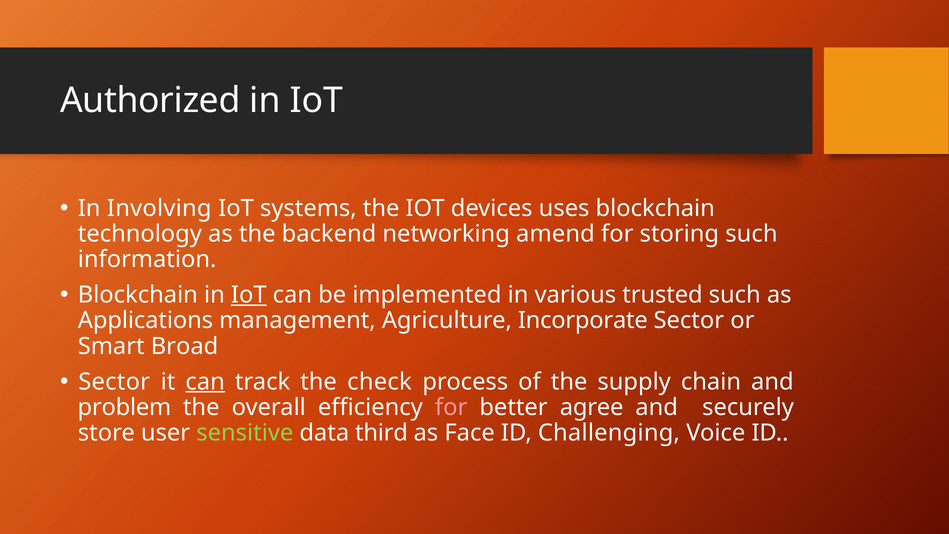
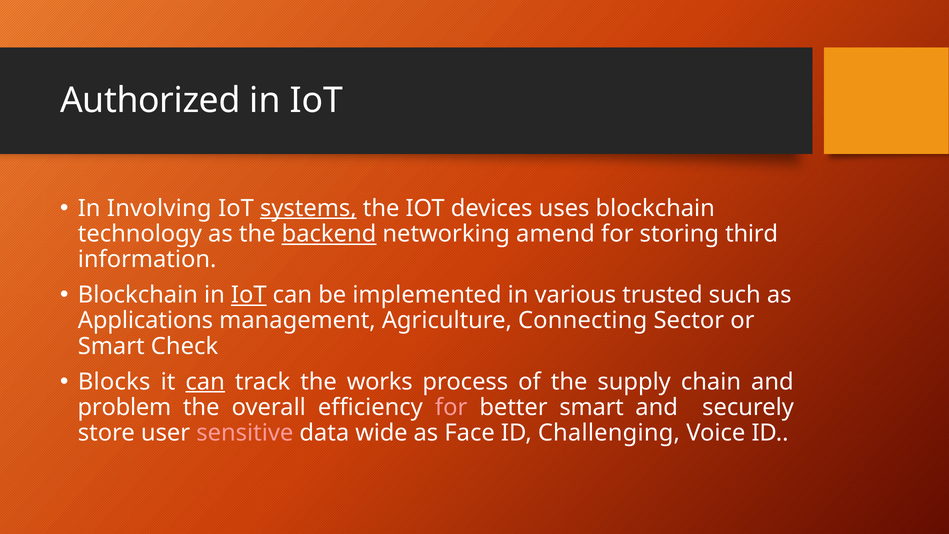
systems underline: none -> present
backend underline: none -> present
storing such: such -> third
Incorporate: Incorporate -> Connecting
Broad: Broad -> Check
Sector at (114, 382): Sector -> Blocks
check: check -> works
better agree: agree -> smart
sensitive colour: light green -> pink
third: third -> wide
